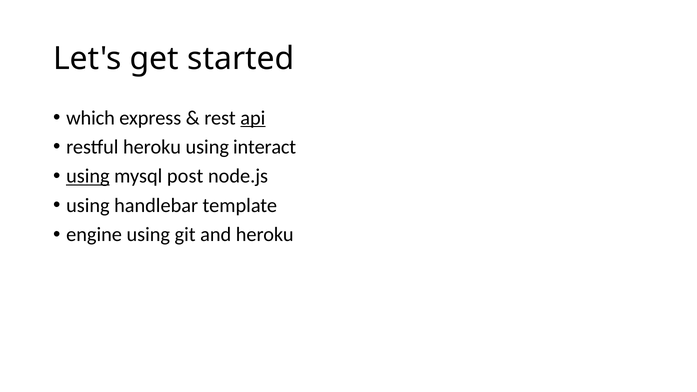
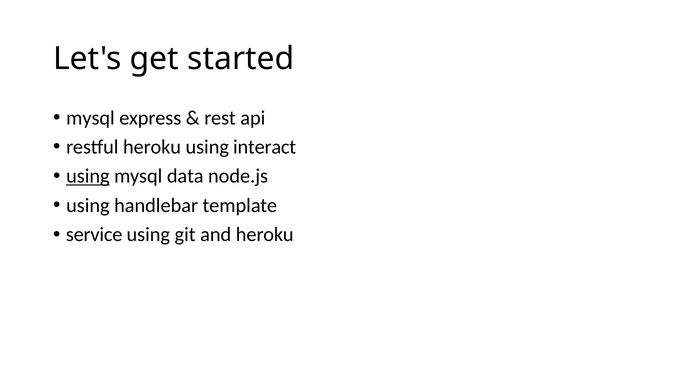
which at (91, 118): which -> mysql
api underline: present -> none
post: post -> data
engine: engine -> service
